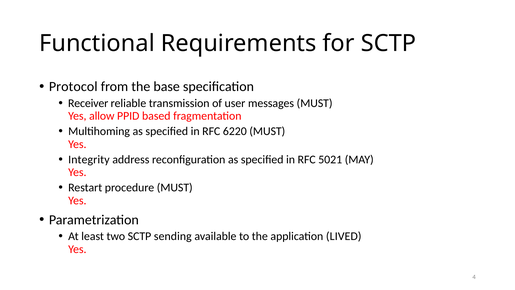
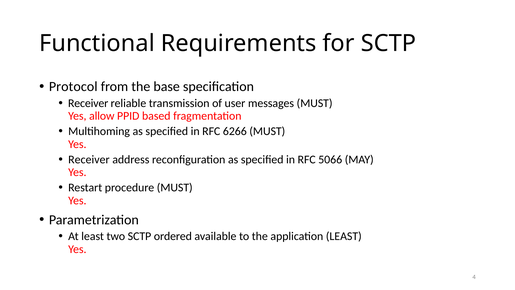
6220: 6220 -> 6266
Integrity at (89, 159): Integrity -> Receiver
5021: 5021 -> 5066
sending: sending -> ordered
application LIVED: LIVED -> LEAST
